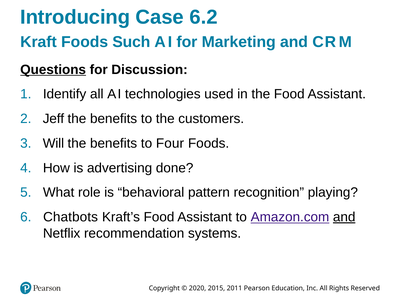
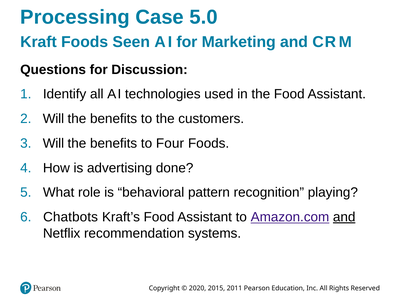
Introducing: Introducing -> Processing
6.2: 6.2 -> 5.0
Such: Such -> Seen
Questions underline: present -> none
Jeff at (53, 119): Jeff -> Will
